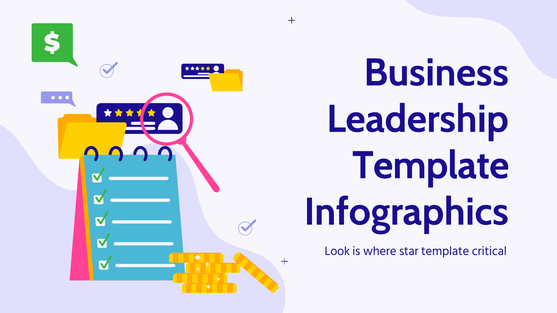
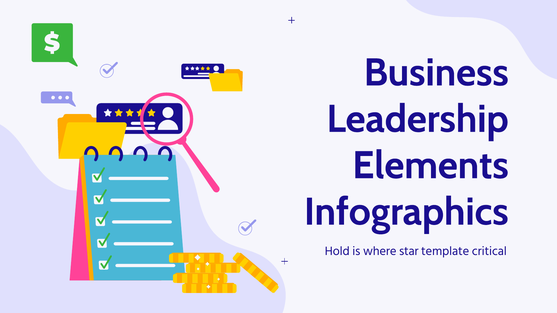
Template at (431, 166): Template -> Elements
Look: Look -> Hold
